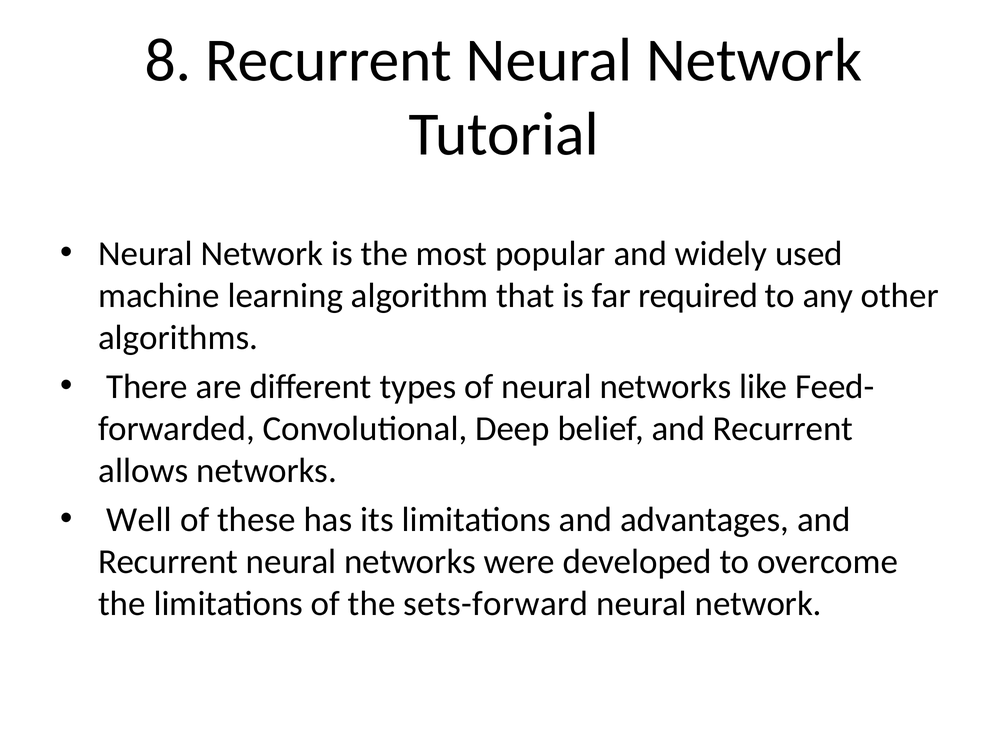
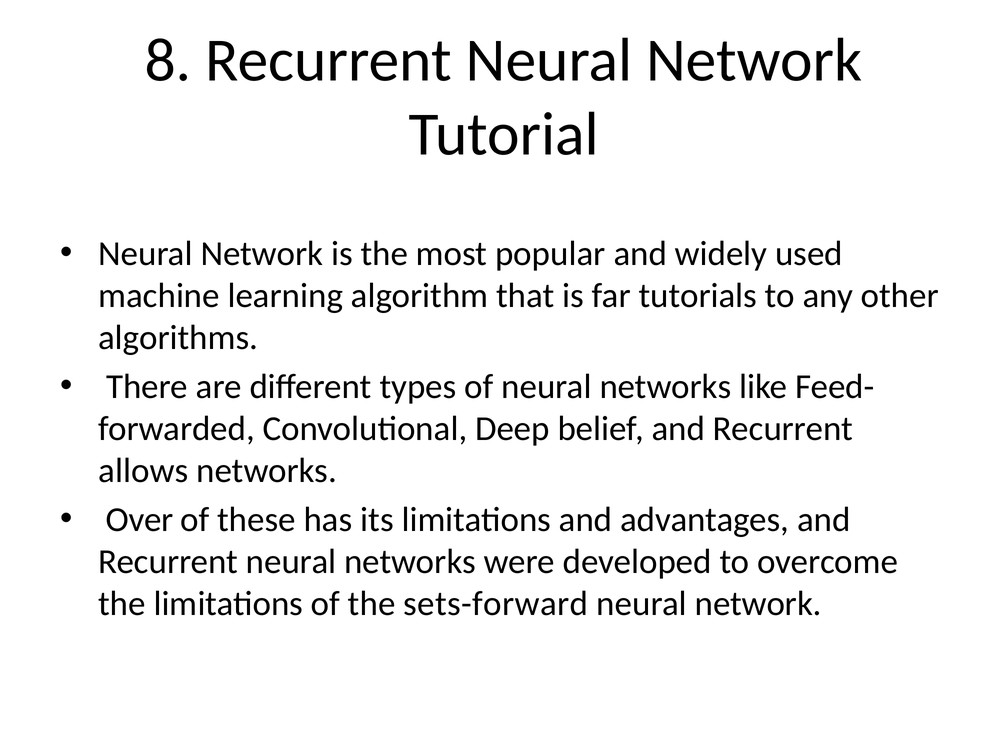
required: required -> tutorials
Well: Well -> Over
